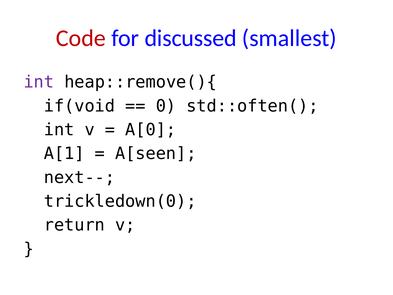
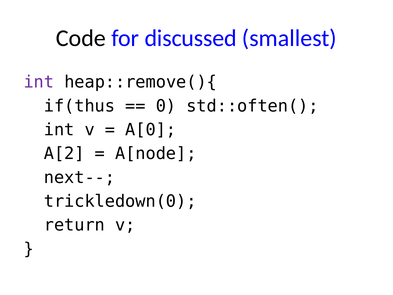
Code colour: red -> black
if(void: if(void -> if(thus
A[1: A[1 -> A[2
A[seen: A[seen -> A[node
